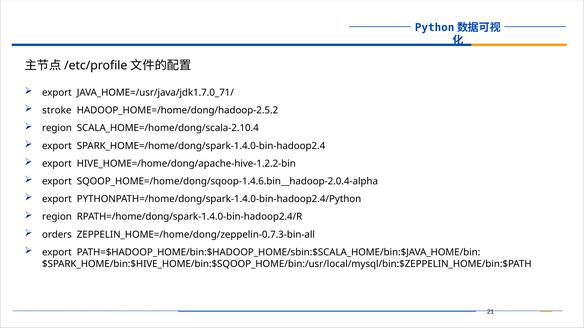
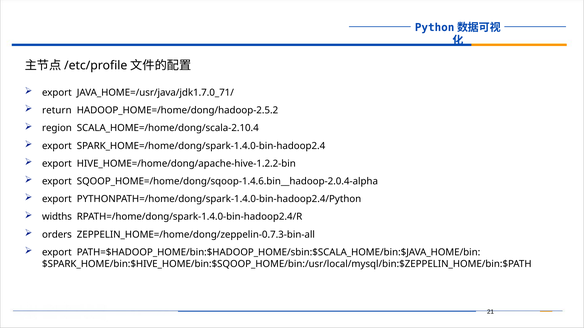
stroke: stroke -> return
region at (57, 217): region -> widths
